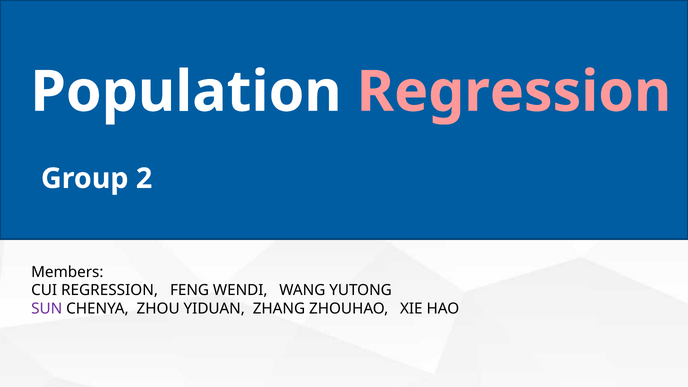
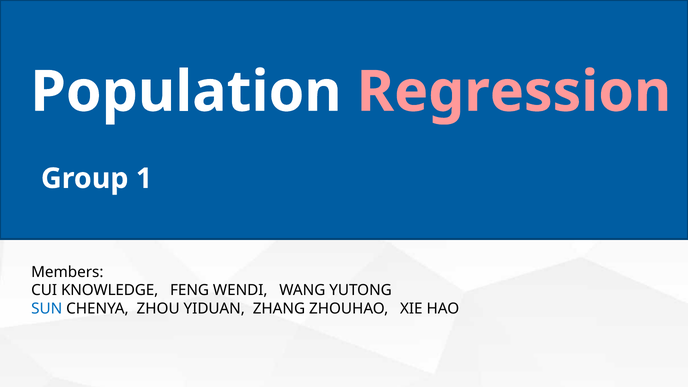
2: 2 -> 1
CUI REGRESSION: REGRESSION -> KNOWLEDGE
SUN colour: purple -> blue
